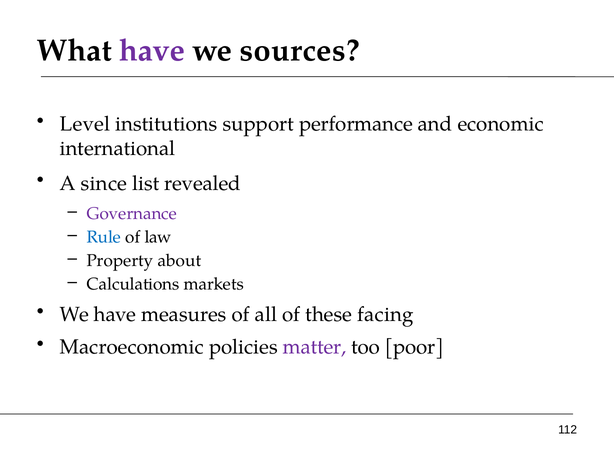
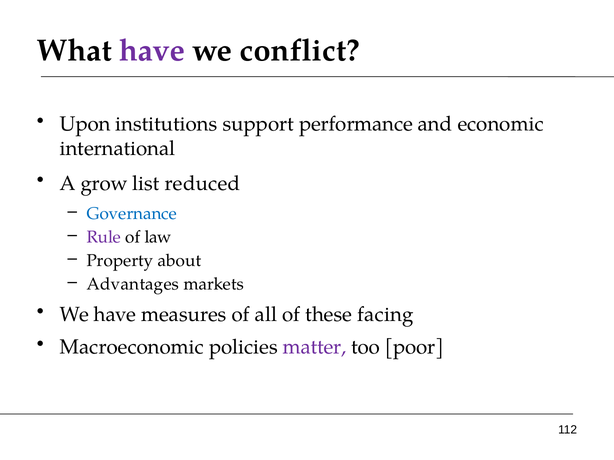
sources: sources -> conflict
Level: Level -> Upon
since: since -> grow
revealed: revealed -> reduced
Governance colour: purple -> blue
Rule colour: blue -> purple
Calculations: Calculations -> Advantages
